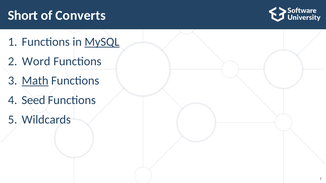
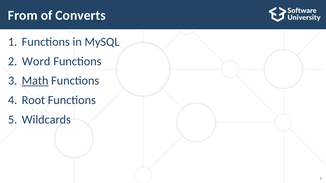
Short: Short -> From
MySQL underline: present -> none
Seed: Seed -> Root
